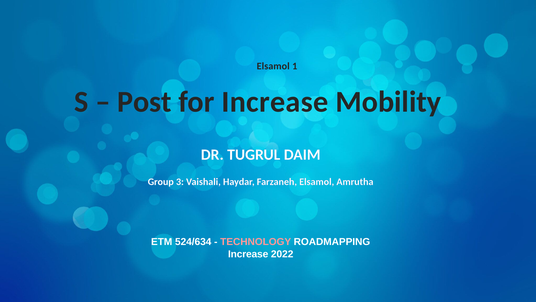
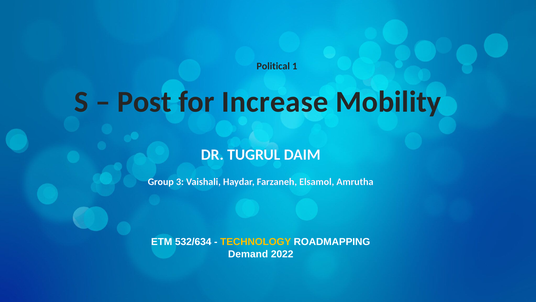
Elsamol at (273, 66): Elsamol -> Political
524/634: 524/634 -> 532/634
TECHNOLOGY colour: pink -> yellow
Increase at (248, 254): Increase -> Demand
